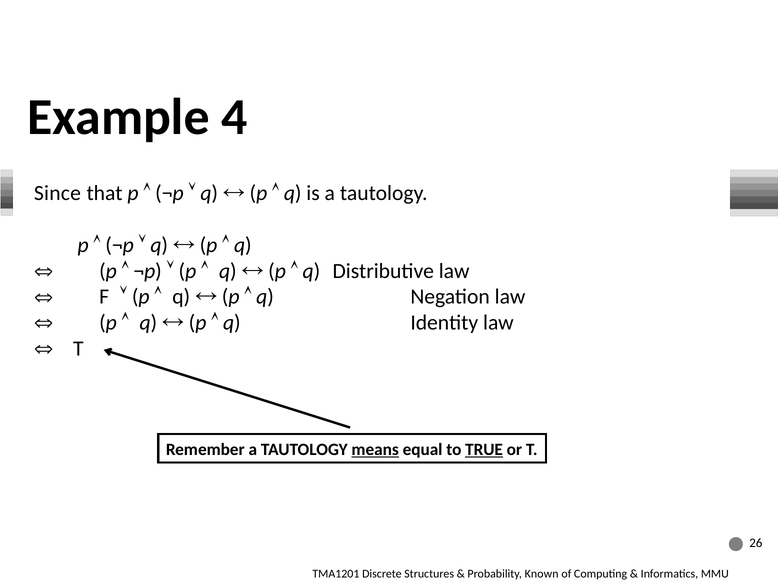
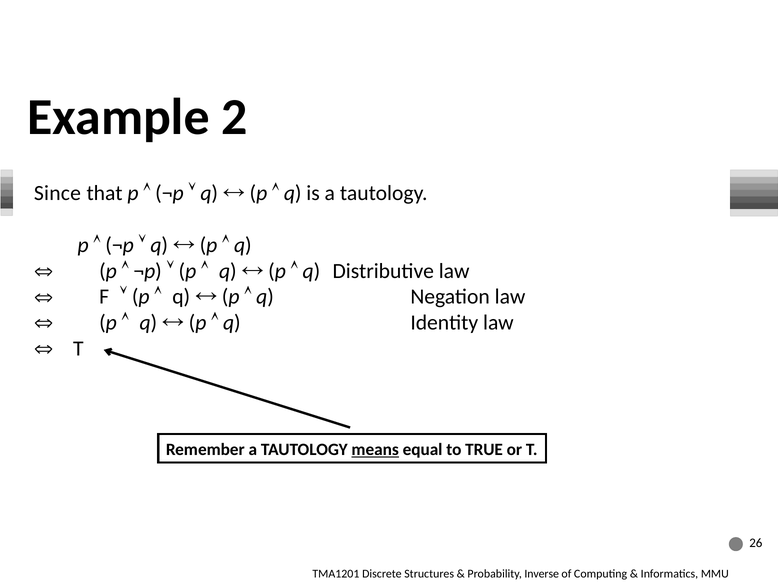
4: 4 -> 2
TRUE underline: present -> none
Known: Known -> Inverse
